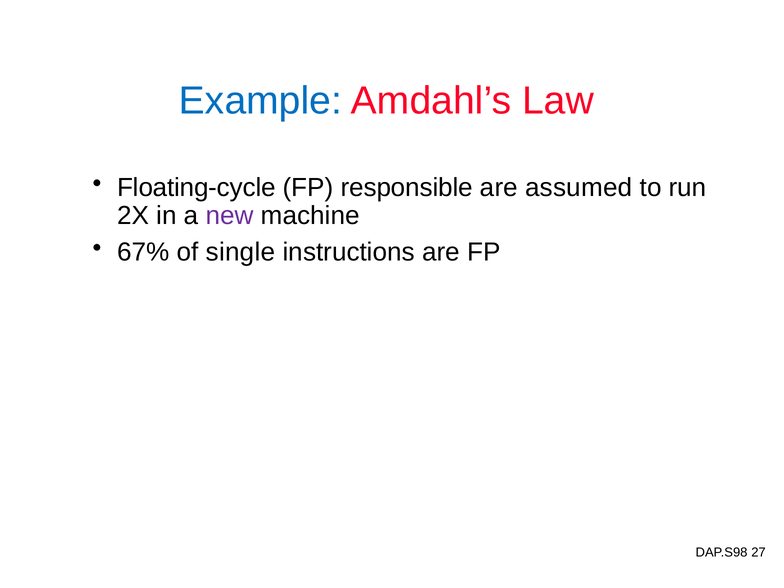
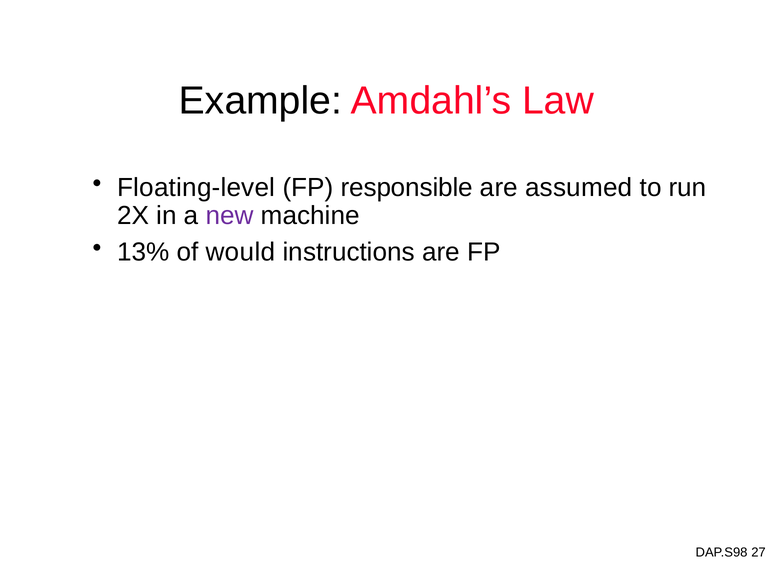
Example colour: blue -> black
Floating-cycle: Floating-cycle -> Floating-level
67%: 67% -> 13%
single: single -> would
